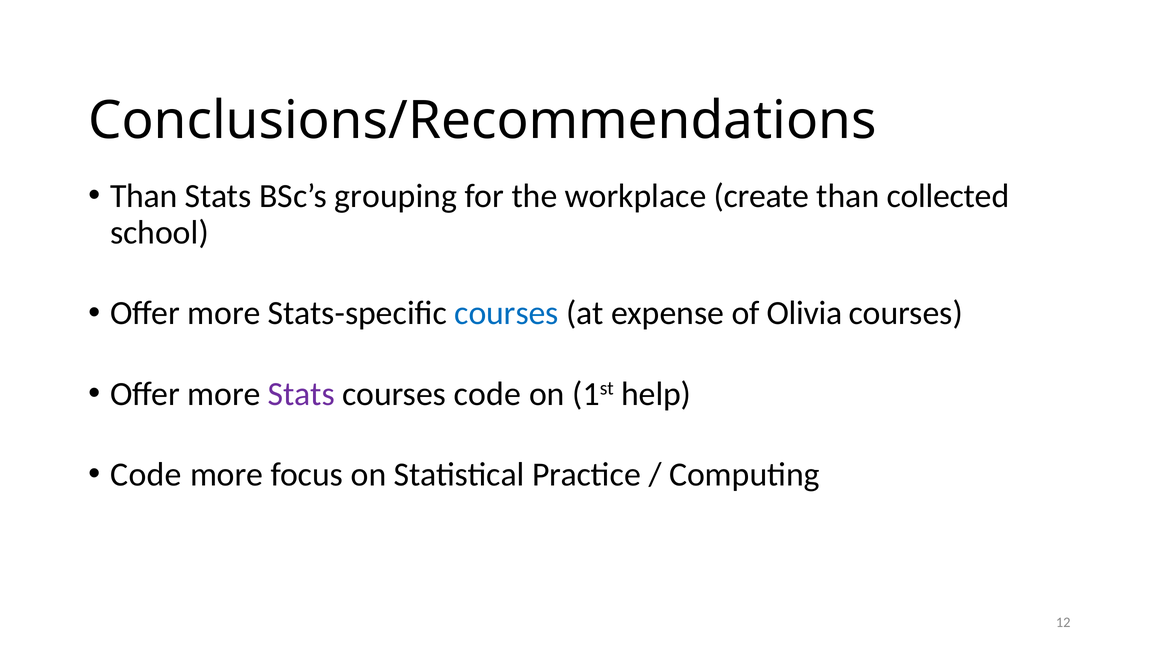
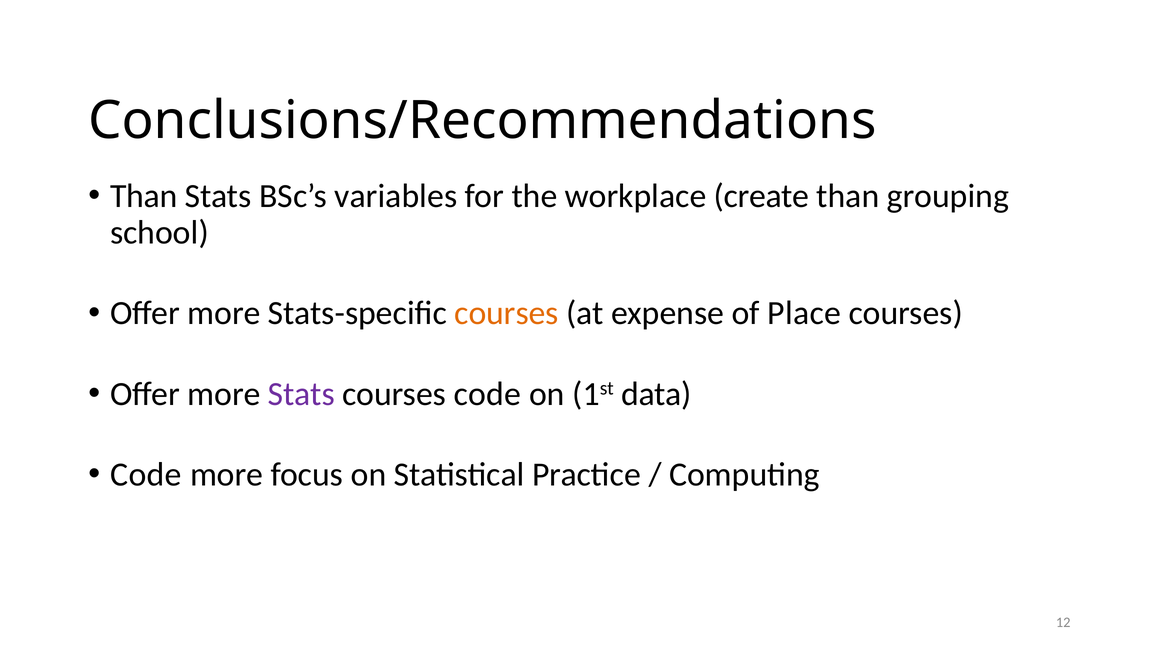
grouping: grouping -> variables
collected: collected -> grouping
courses at (506, 313) colour: blue -> orange
Olivia: Olivia -> Place
help: help -> data
